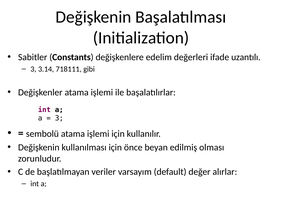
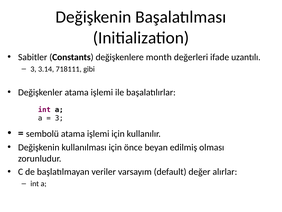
edelim: edelim -> month
